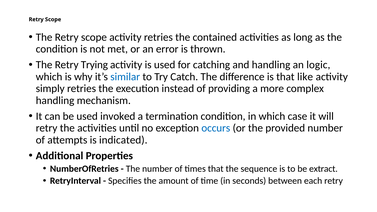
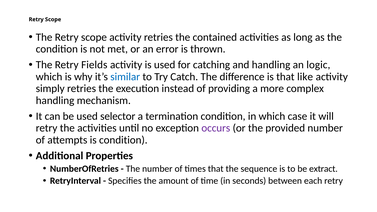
Trying: Trying -> Fields
invoked: invoked -> selector
occurs colour: blue -> purple
is indicated: indicated -> condition
